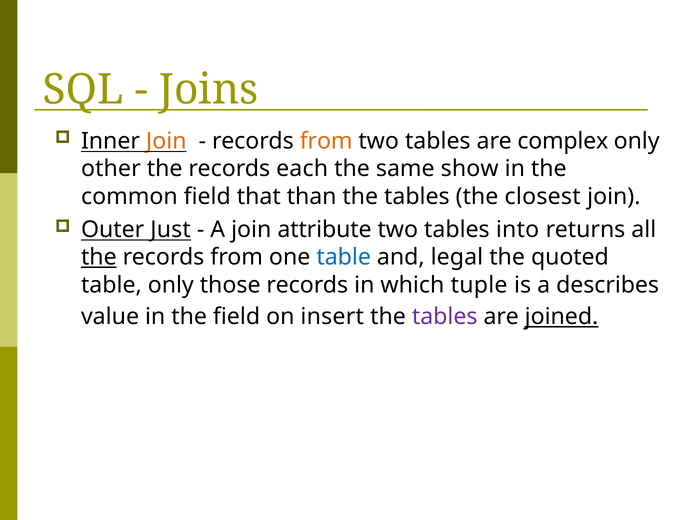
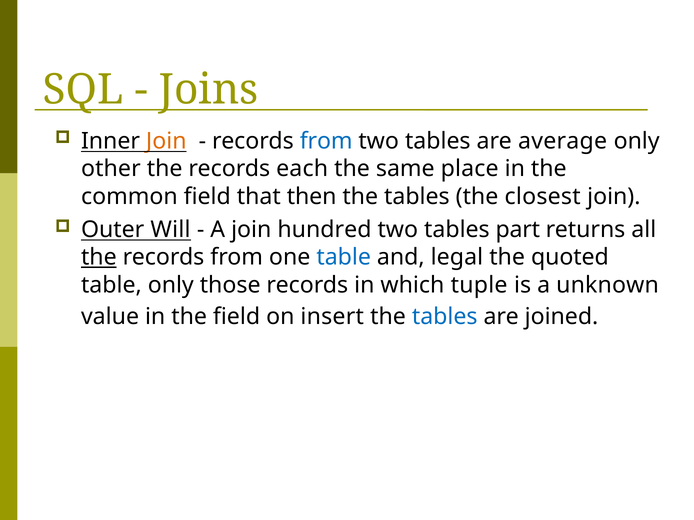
from at (326, 141) colour: orange -> blue
complex: complex -> average
show: show -> place
than: than -> then
Just: Just -> Will
attribute: attribute -> hundred
into: into -> part
describes: describes -> unknown
tables at (445, 317) colour: purple -> blue
joined underline: present -> none
